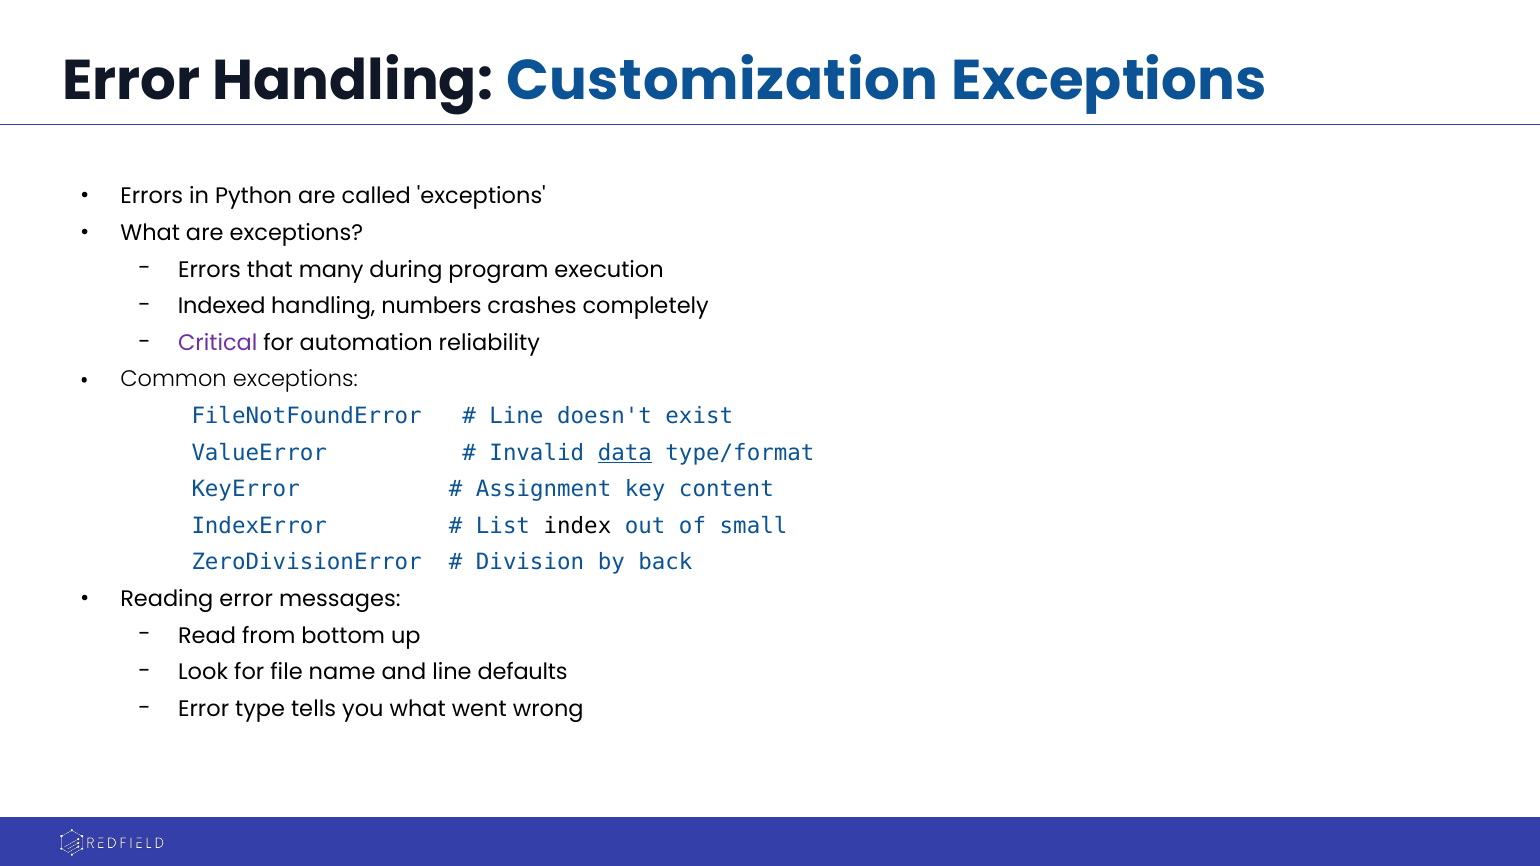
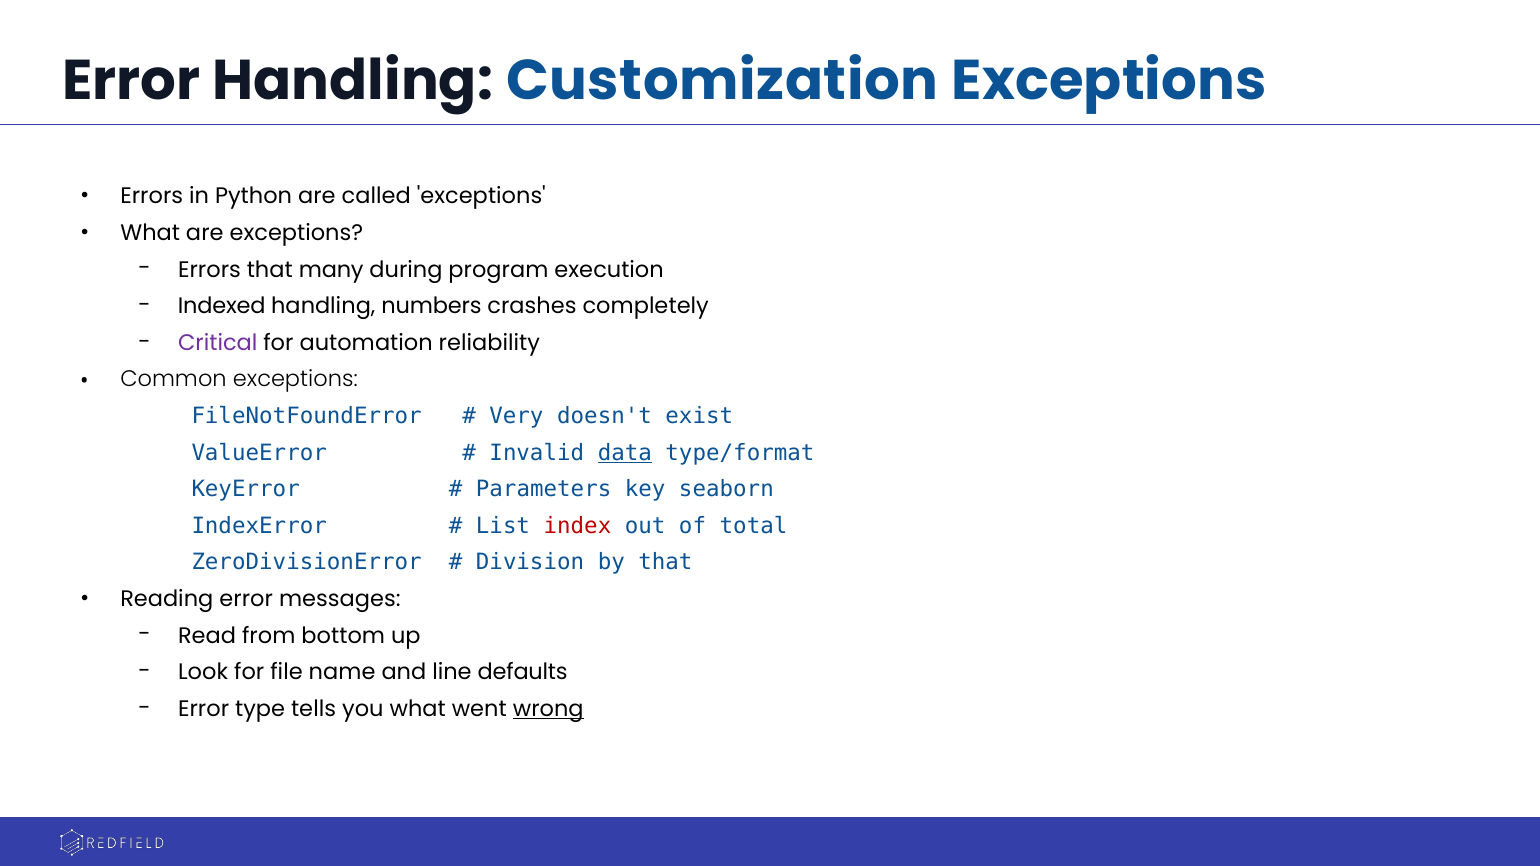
Line at (516, 416): Line -> Very
Assignment: Assignment -> Parameters
content: content -> seaborn
index colour: black -> red
small: small -> total
by back: back -> that
wrong underline: none -> present
